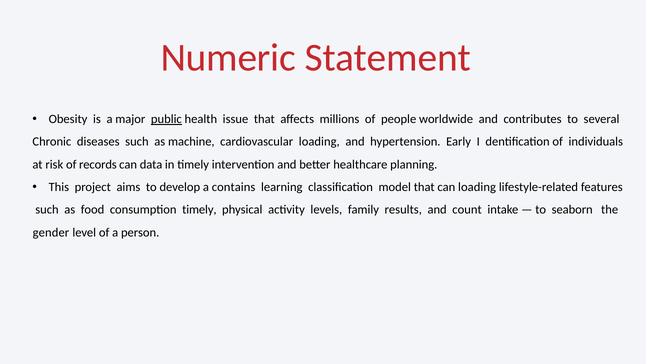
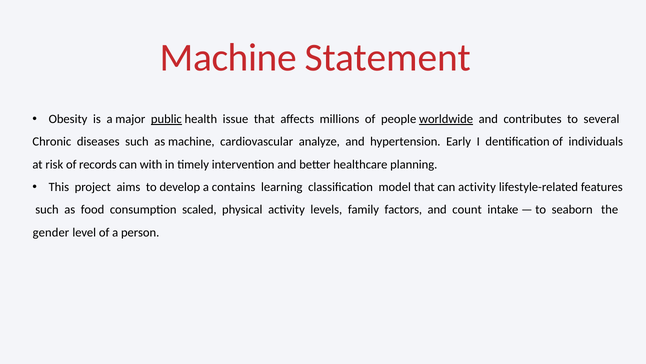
Numeric at (228, 58): Numeric -> Machine
worldwide underline: none -> present
cardiovascular loading: loading -> analyze
data: data -> with
can loading: loading -> activity
consumption timely: timely -> scaled
results: results -> factors
